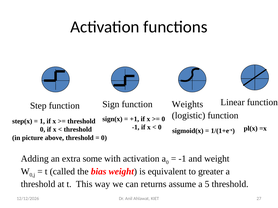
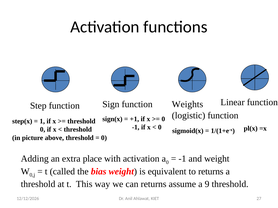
some: some -> place
to greater: greater -> returns
5: 5 -> 9
